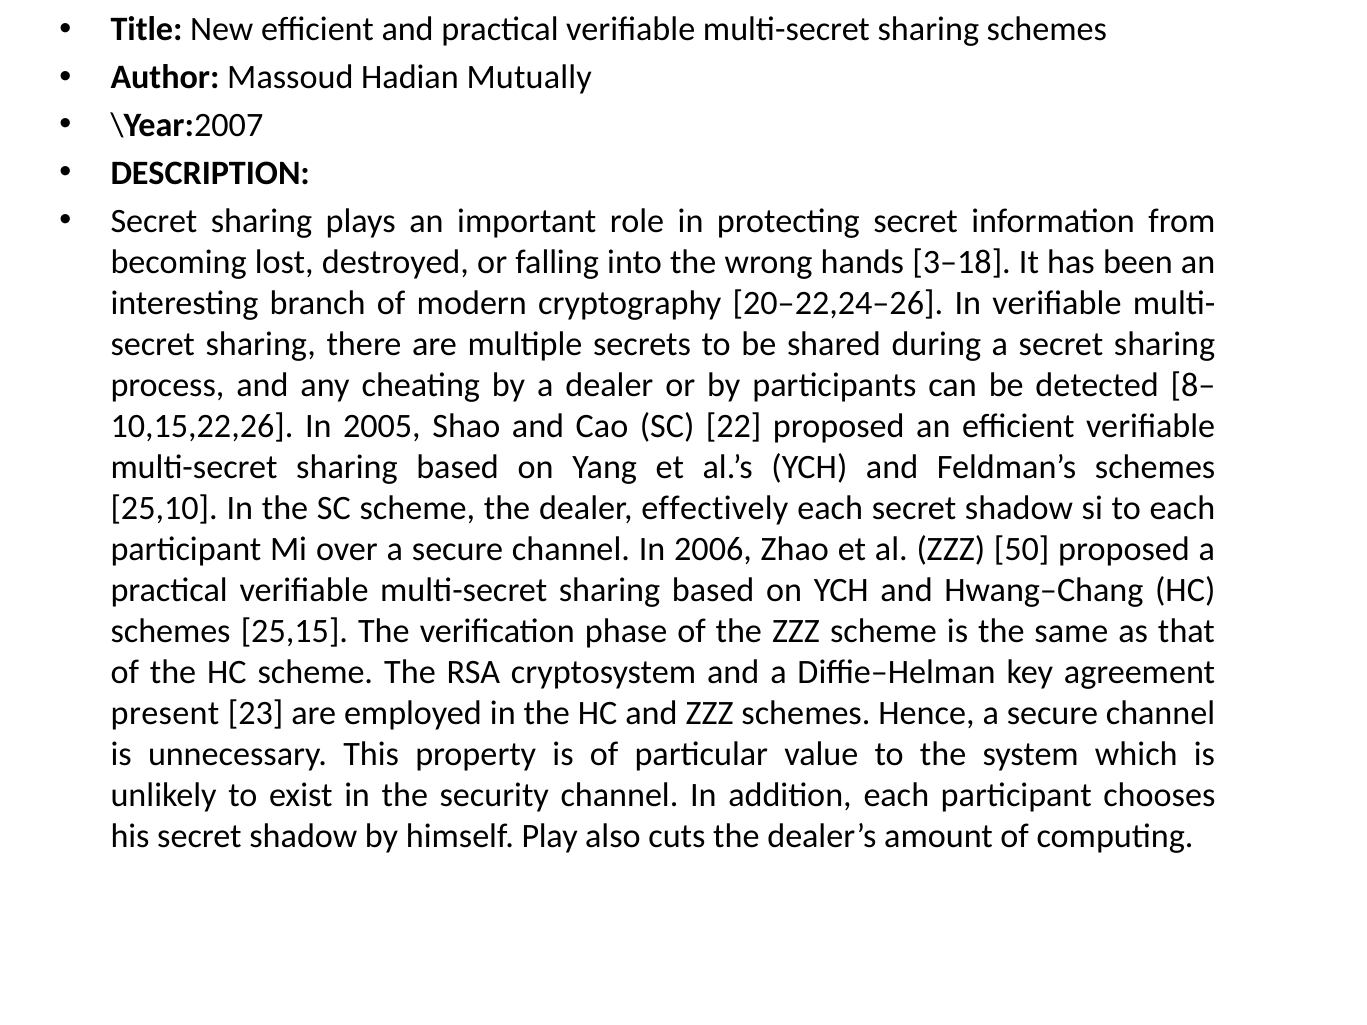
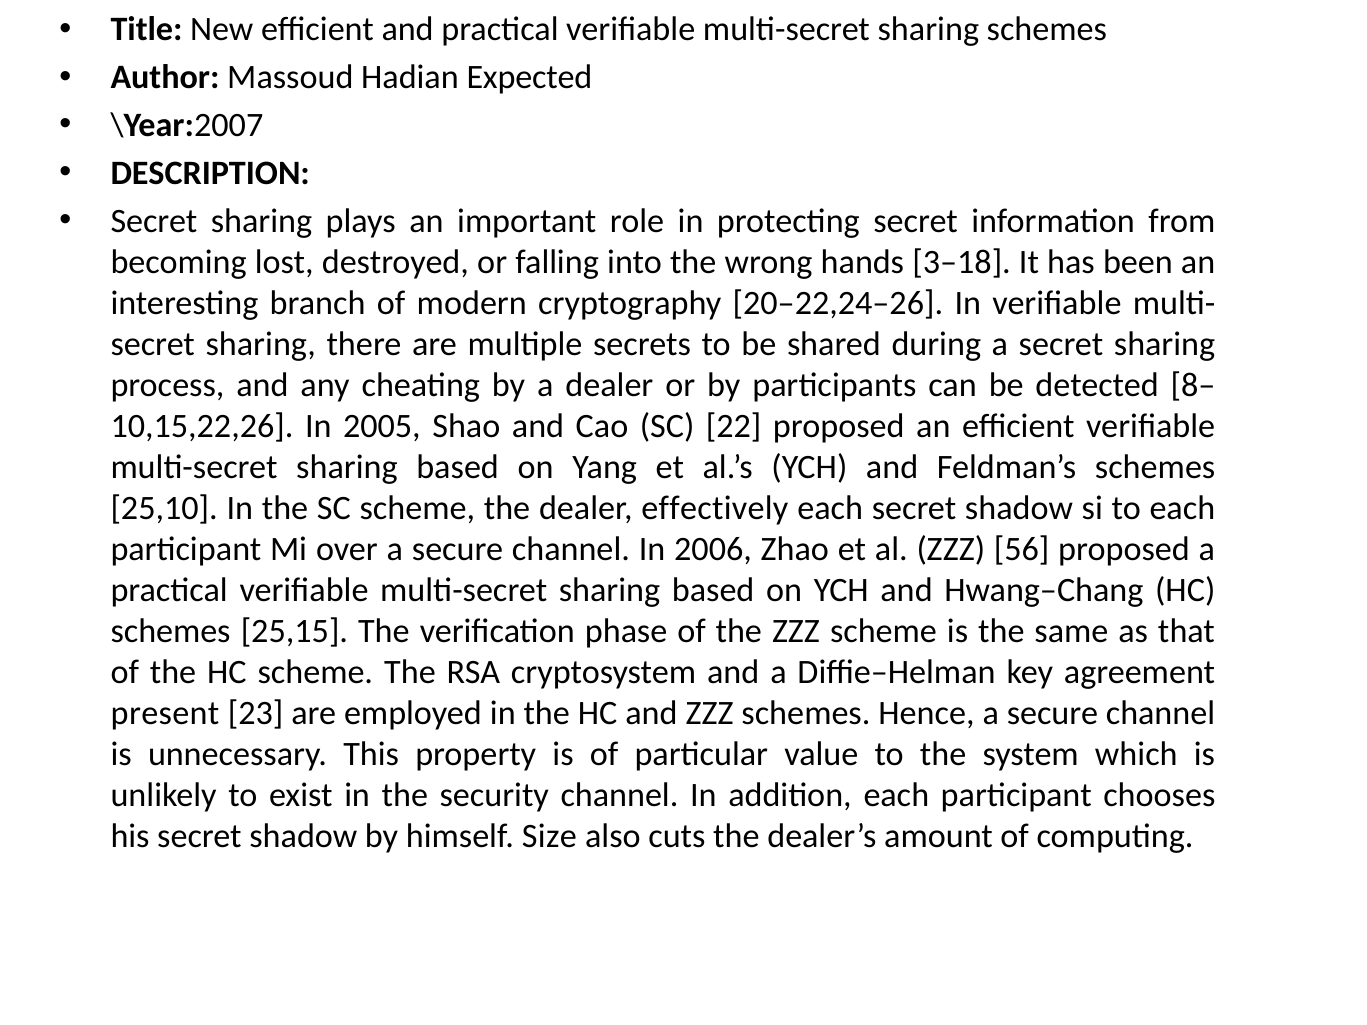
Mutually: Mutually -> Expected
50: 50 -> 56
Play: Play -> Size
